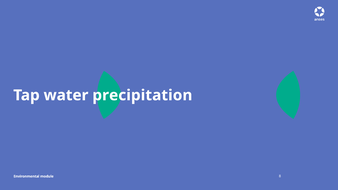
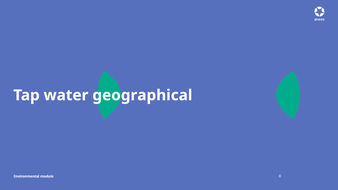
precipitation: precipitation -> geographical
